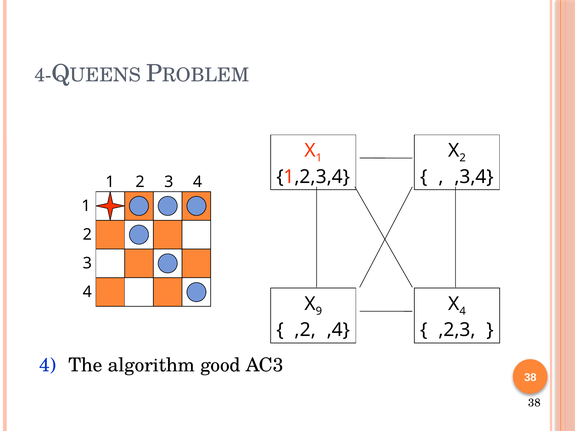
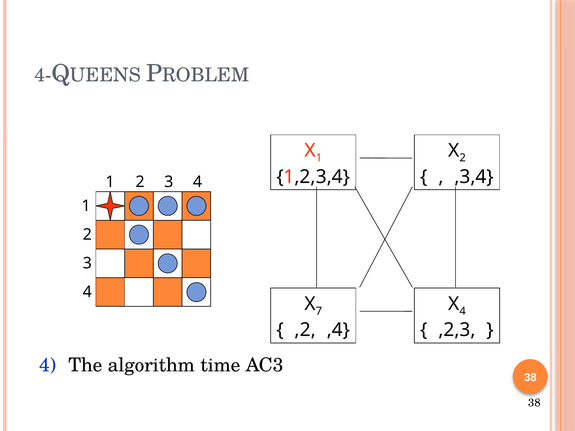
9: 9 -> 7
good: good -> time
